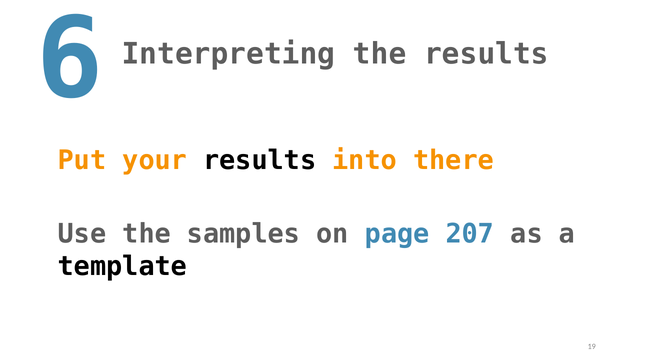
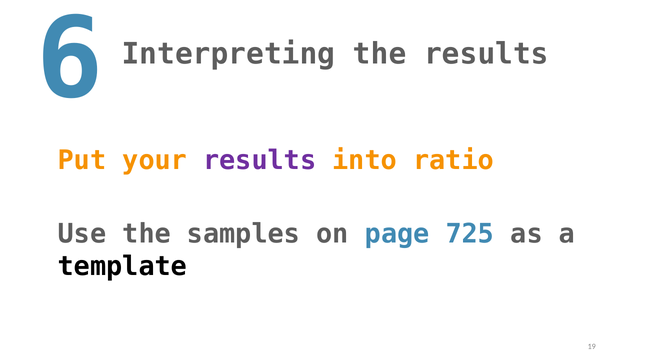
results at (260, 160) colour: black -> purple
there: there -> ratio
207: 207 -> 725
